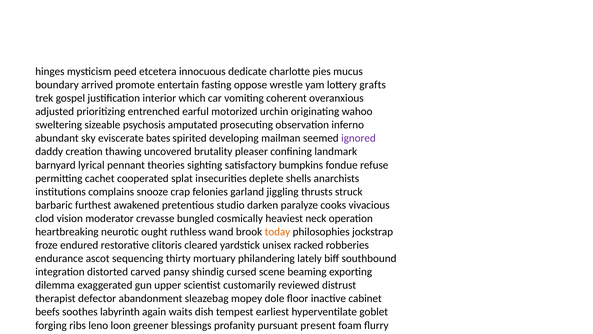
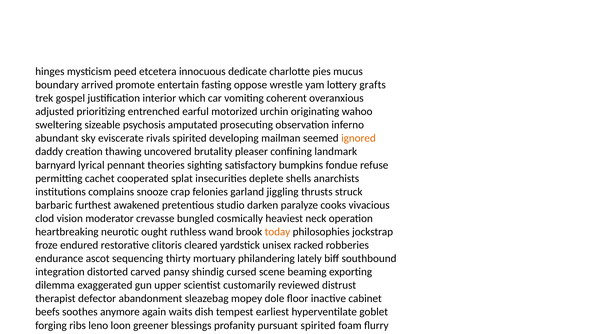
bates: bates -> rivals
ignored colour: purple -> orange
labyrinth: labyrinth -> anymore
pursuant present: present -> spirited
